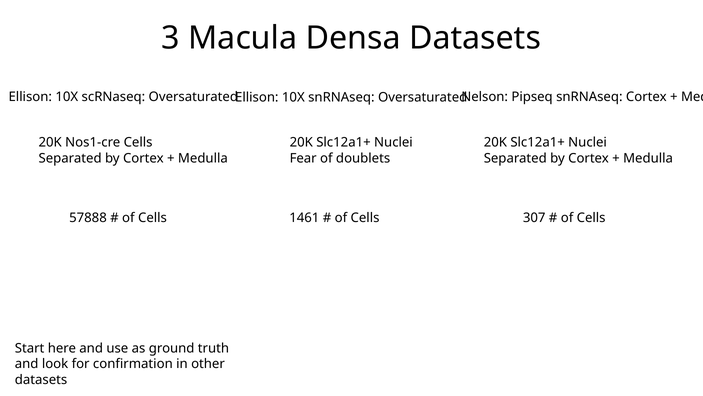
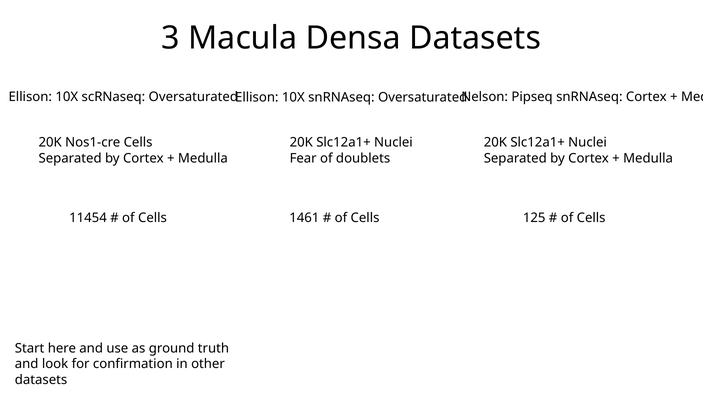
57888: 57888 -> 11454
307: 307 -> 125
